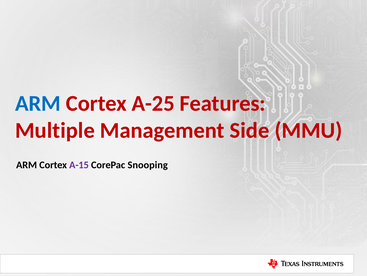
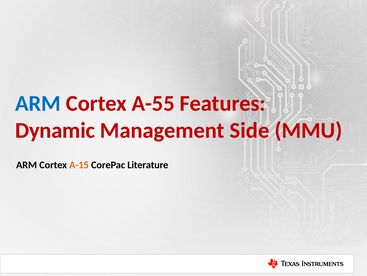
A-25: A-25 -> A-55
Multiple: Multiple -> Dynamic
A-15 colour: purple -> orange
Snooping: Snooping -> Literature
